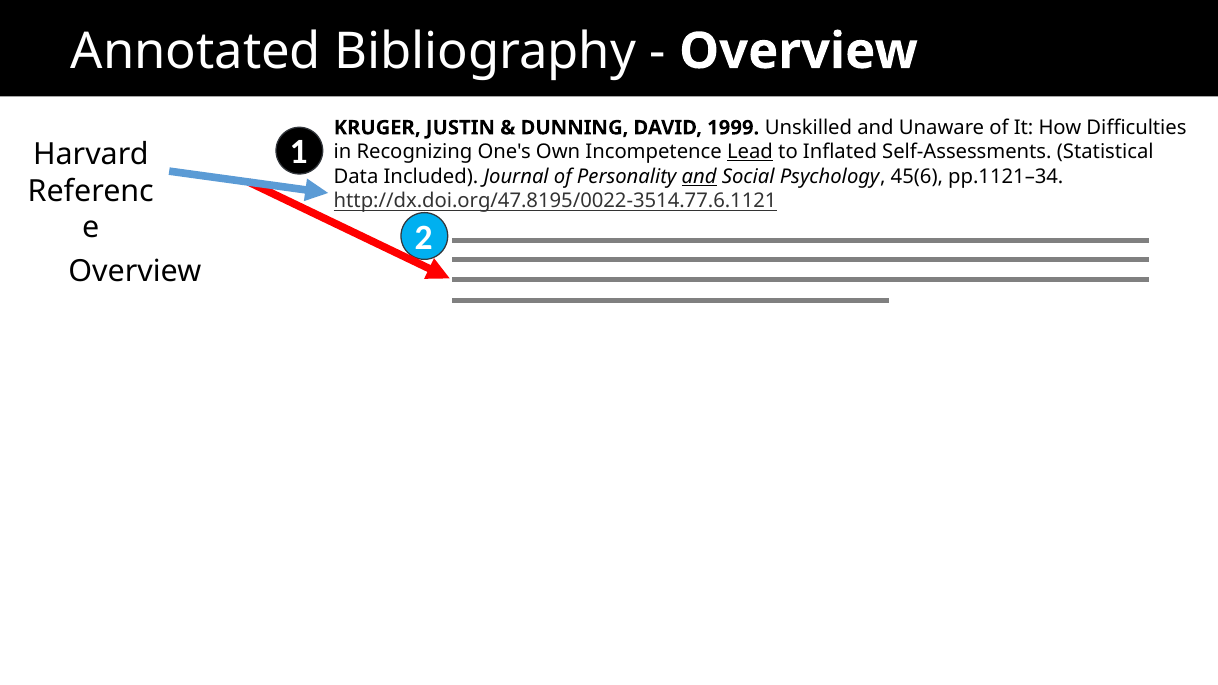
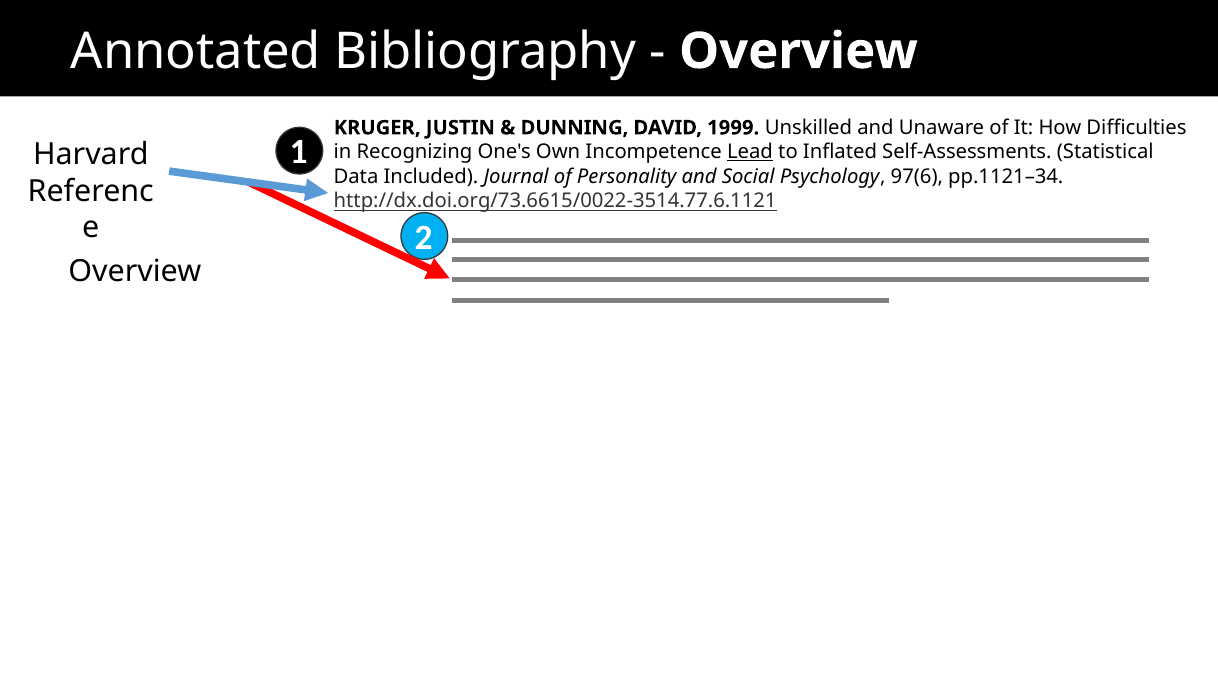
and at (699, 176) underline: present -> none
45(6: 45(6 -> 97(6
http://dx.doi.org/47.8195/0022-3514.77.6.1121: http://dx.doi.org/47.8195/0022-3514.77.6.1121 -> http://dx.doi.org/73.6615/0022-3514.77.6.1121
